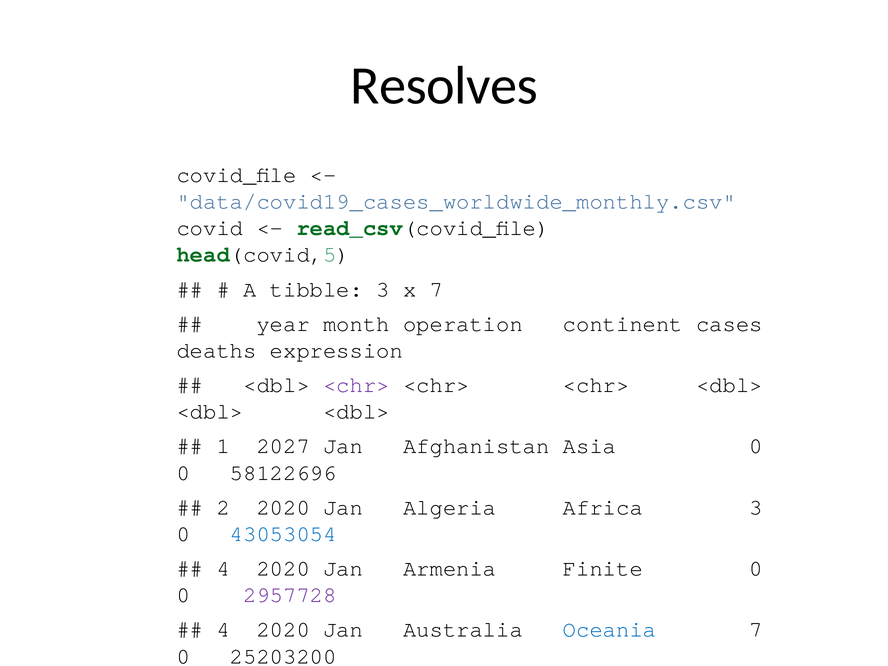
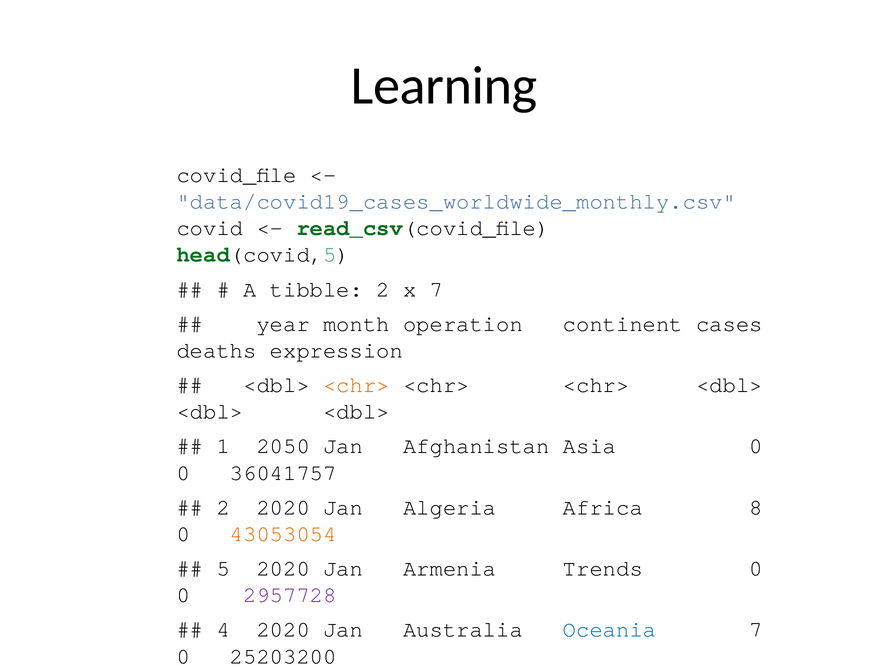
Resolves: Resolves -> Learning
tibble 3: 3 -> 2
<chr> at (356, 385) colour: purple -> orange
2027: 2027 -> 2050
58122696: 58122696 -> 36041757
Africa 3: 3 -> 8
43053054 colour: blue -> orange
4 at (223, 568): 4 -> 5
Finite: Finite -> Trends
